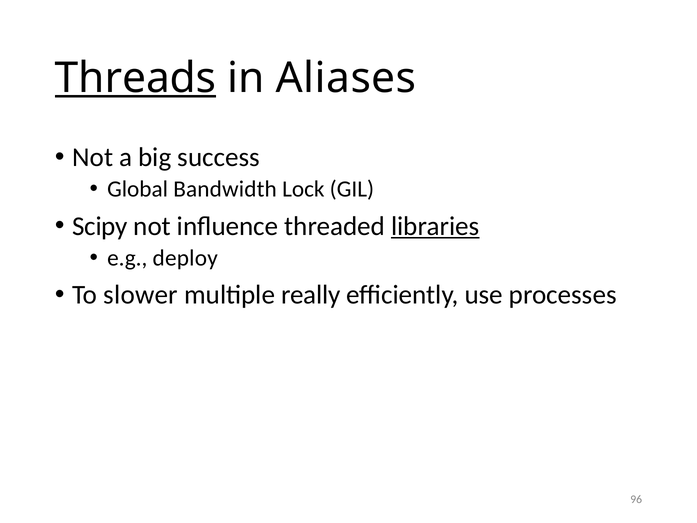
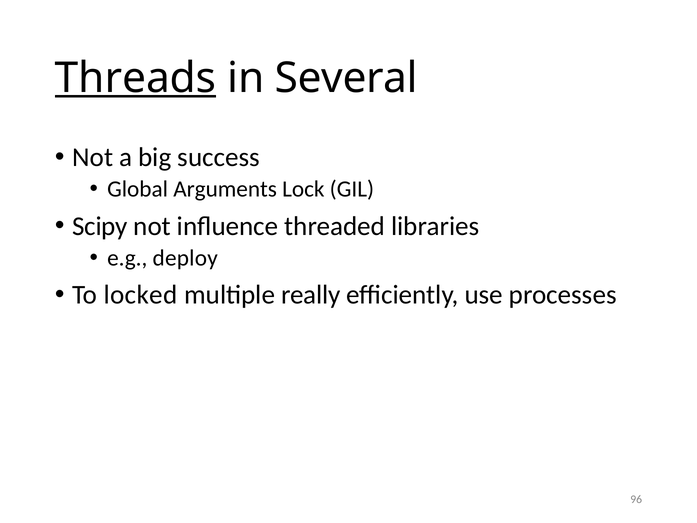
Aliases: Aliases -> Several
Bandwidth: Bandwidth -> Arguments
libraries underline: present -> none
slower: slower -> locked
